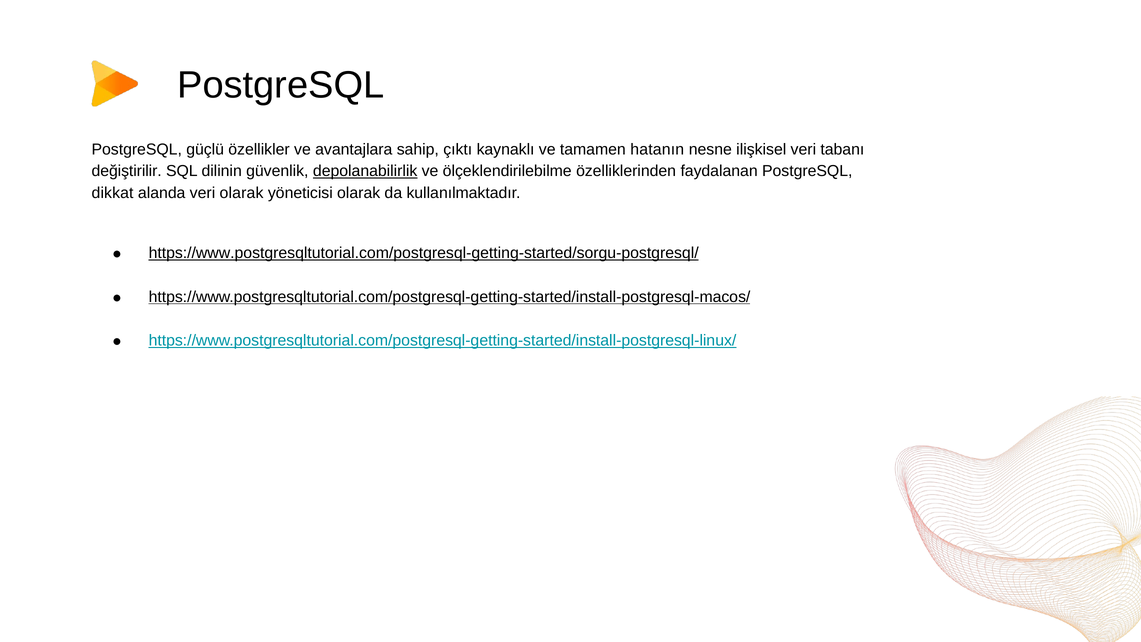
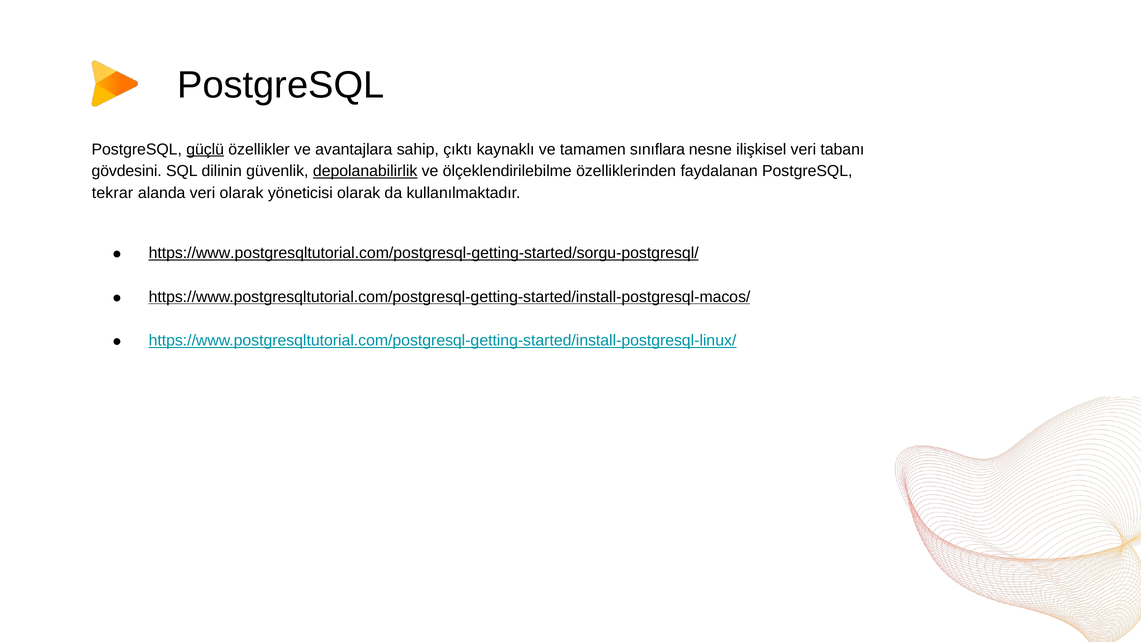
güçlü underline: none -> present
hatanın: hatanın -> sınıflara
değiştirilir: değiştirilir -> gövdesini
dikkat: dikkat -> tekrar
